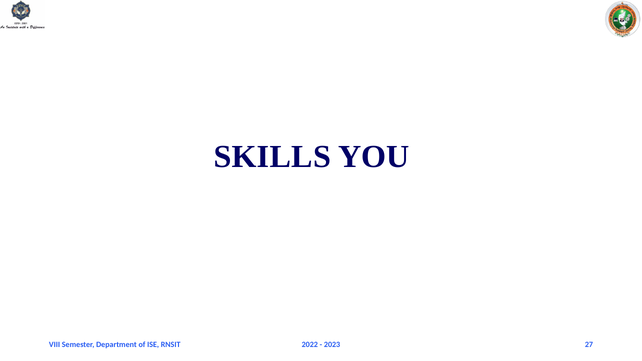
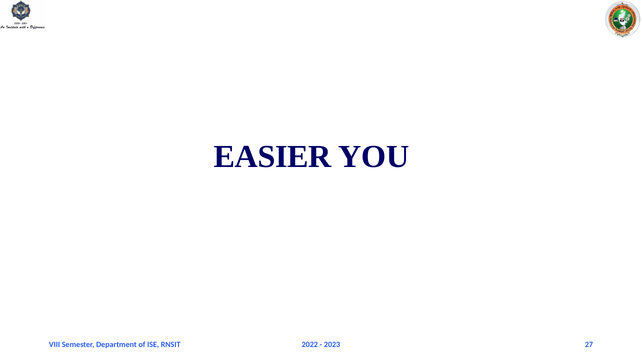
SKILLS: SKILLS -> EASIER
